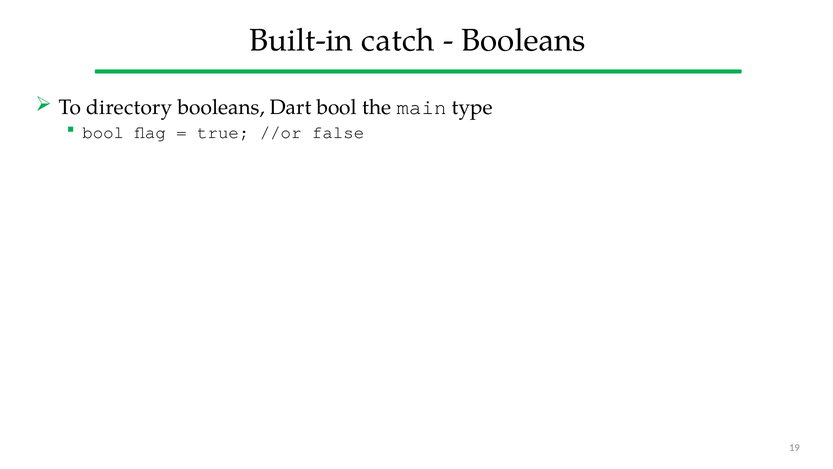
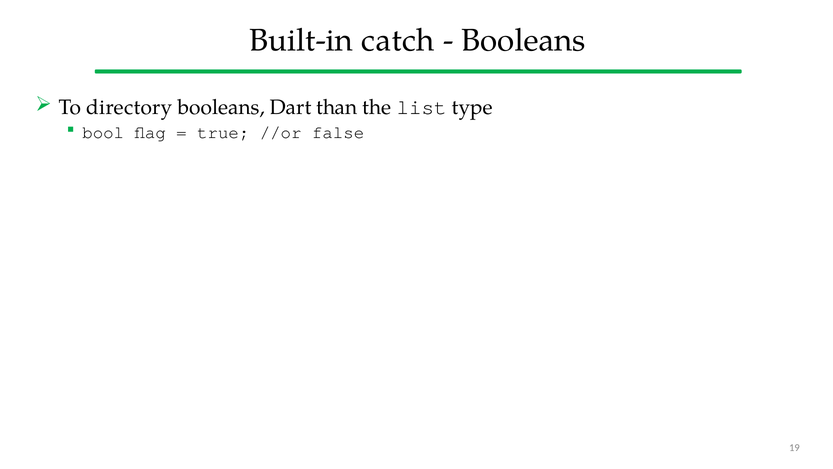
Dart bool: bool -> than
main: main -> list
